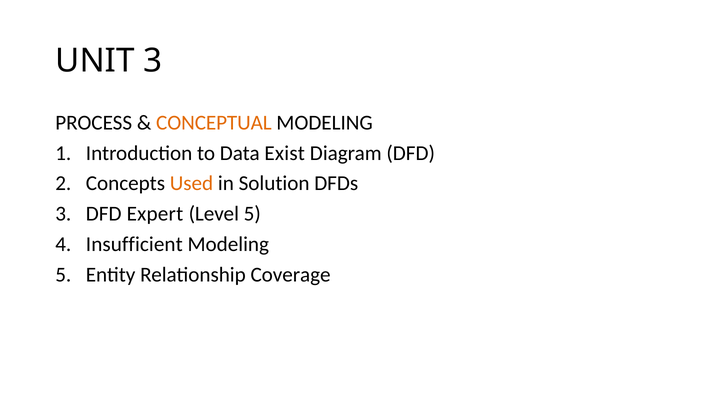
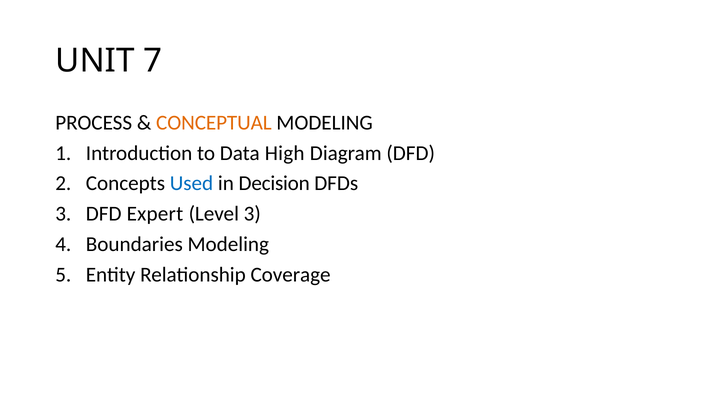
UNIT 3: 3 -> 7
Exist: Exist -> High
Used colour: orange -> blue
Solution: Solution -> Decision
Level 5: 5 -> 3
Insufficient: Insufficient -> Boundaries
